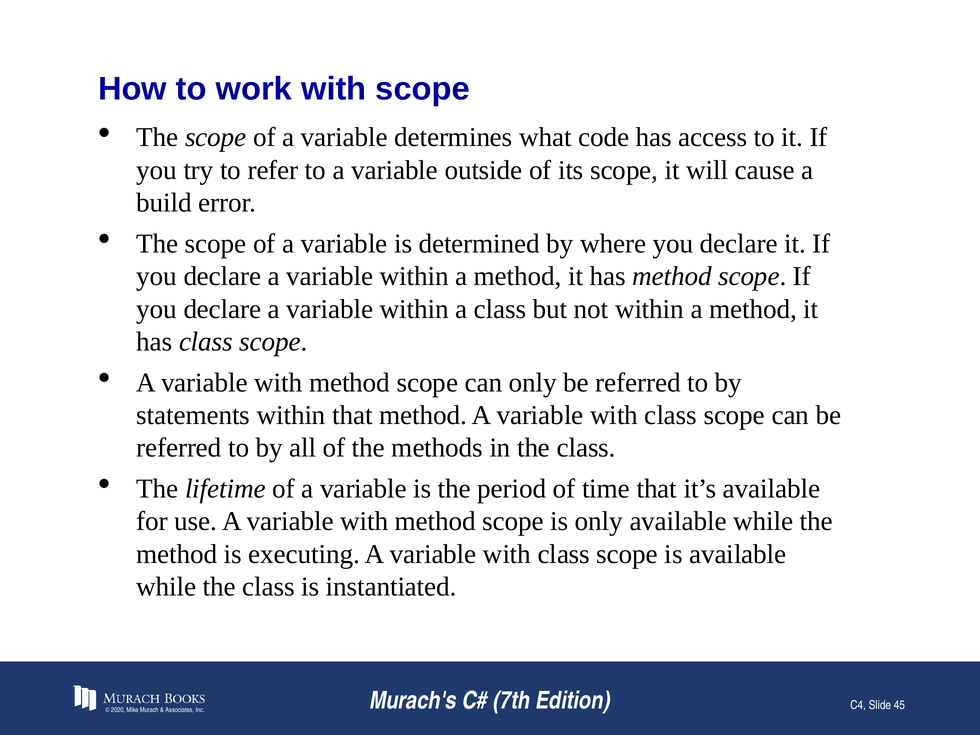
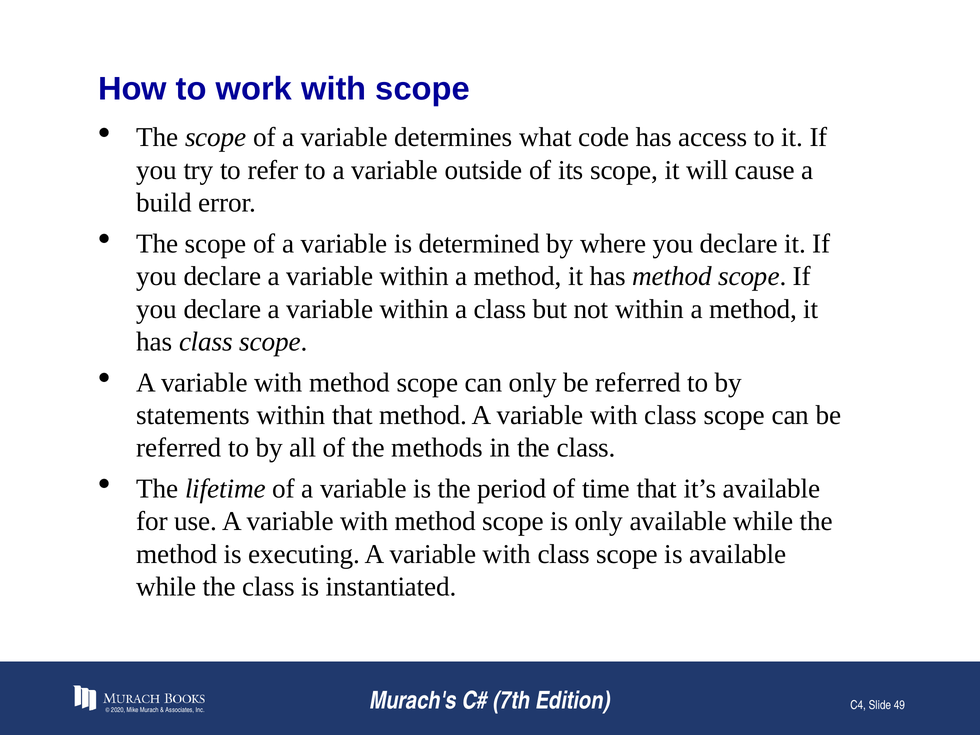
45: 45 -> 49
